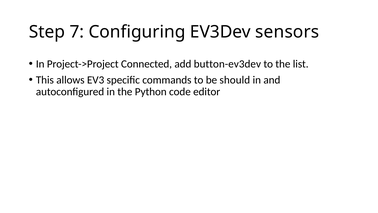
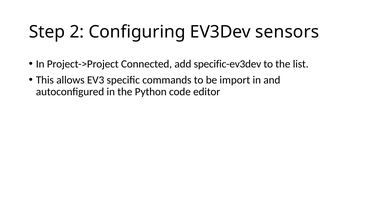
7: 7 -> 2
button-ev3dev: button-ev3dev -> specific-ev3dev
should: should -> import
